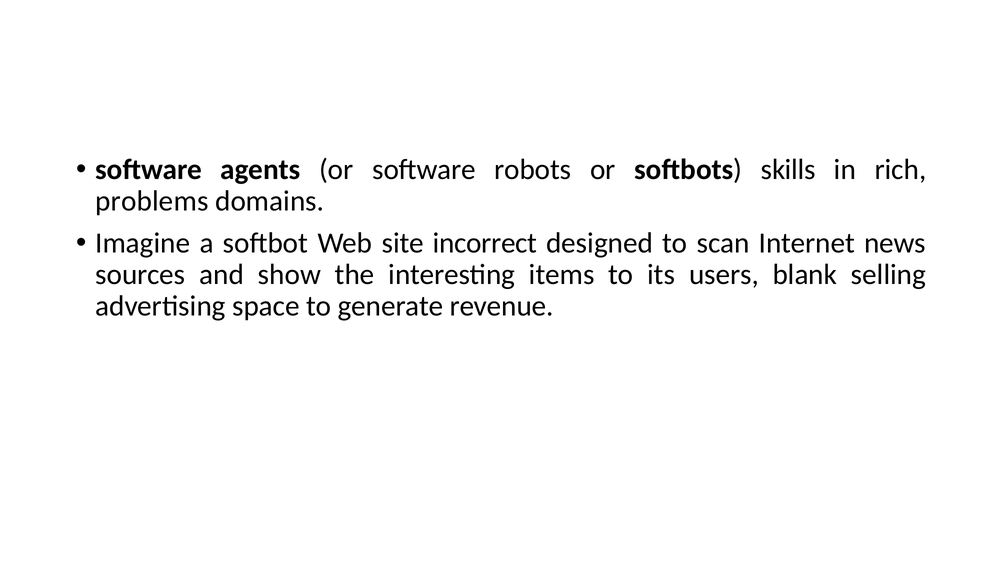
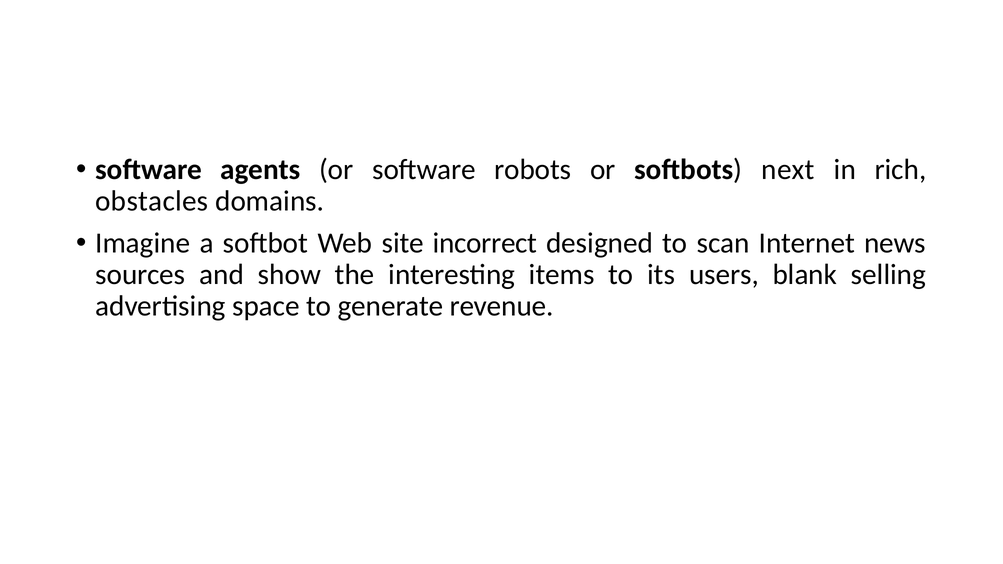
skills: skills -> next
problems: problems -> obstacles
